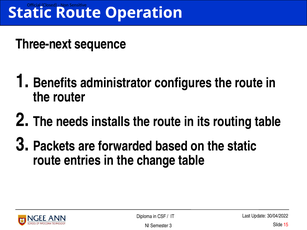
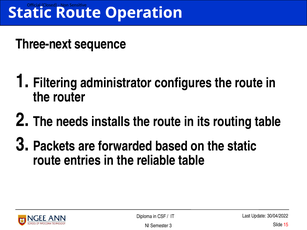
Benefits: Benefits -> Filtering
change: change -> reliable
